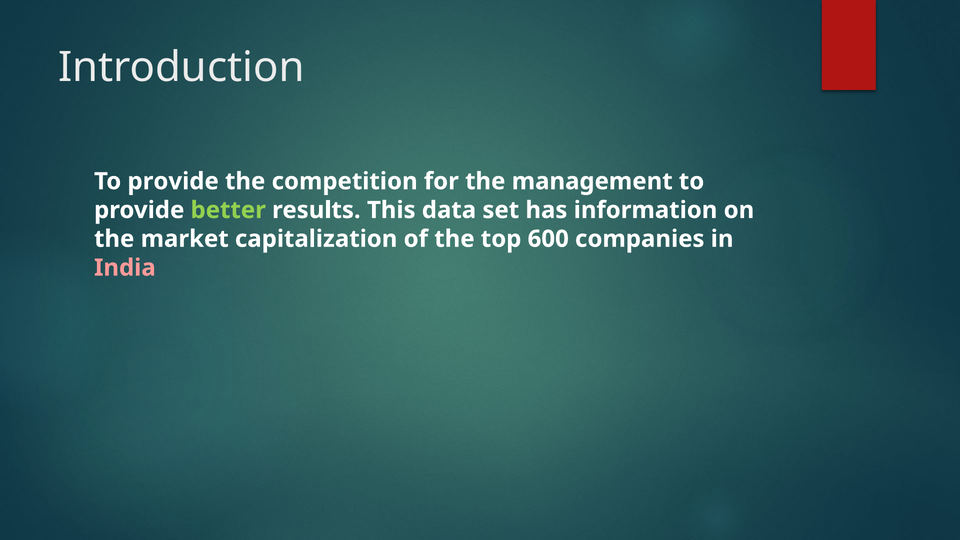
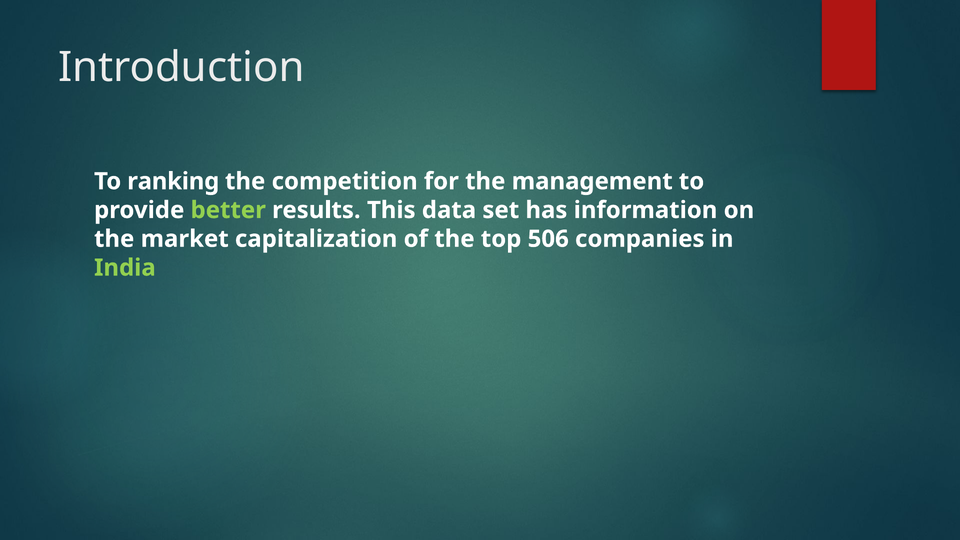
provide at (173, 181): provide -> ranking
600: 600 -> 506
India colour: pink -> light green
